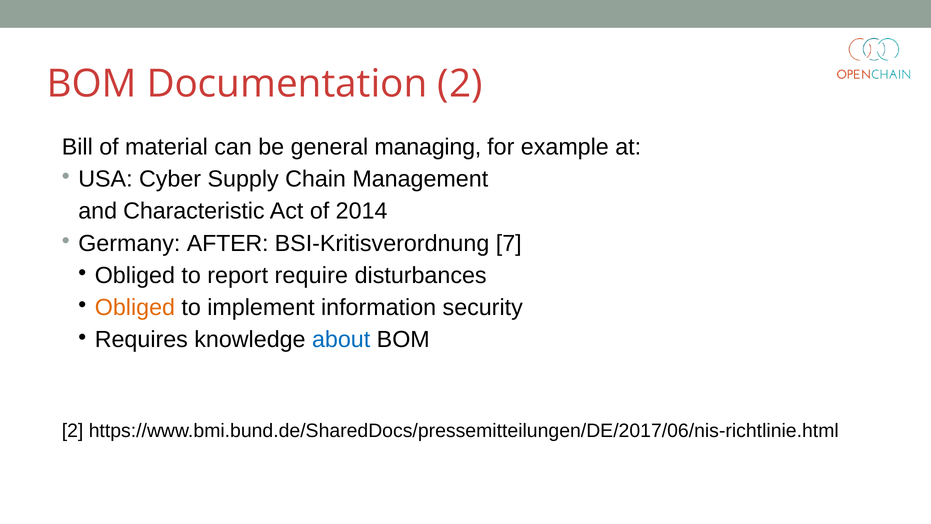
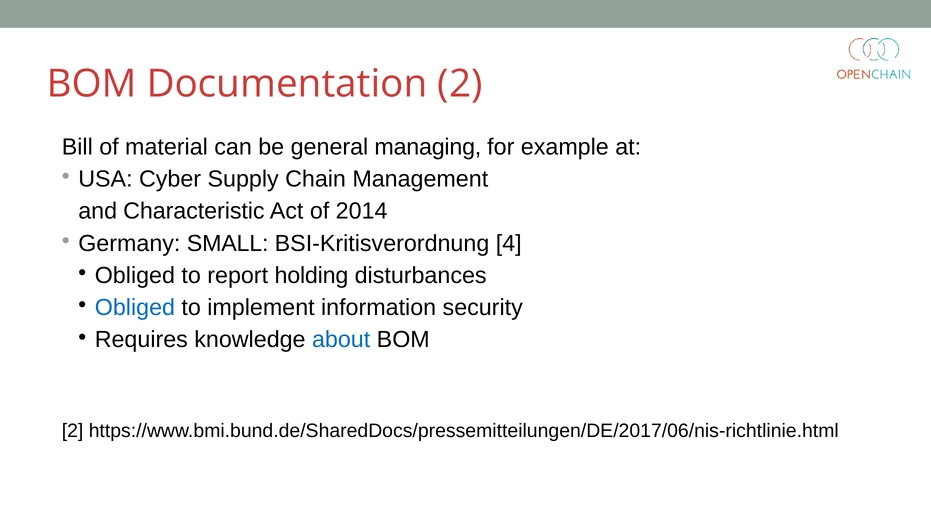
AFTER: AFTER -> SMALL
7: 7 -> 4
require: require -> holding
Obliged at (135, 307) colour: orange -> blue
